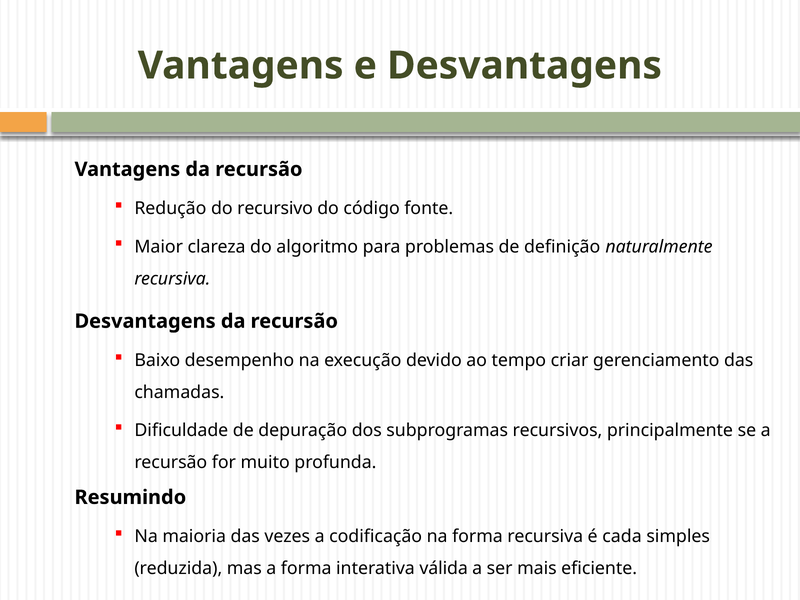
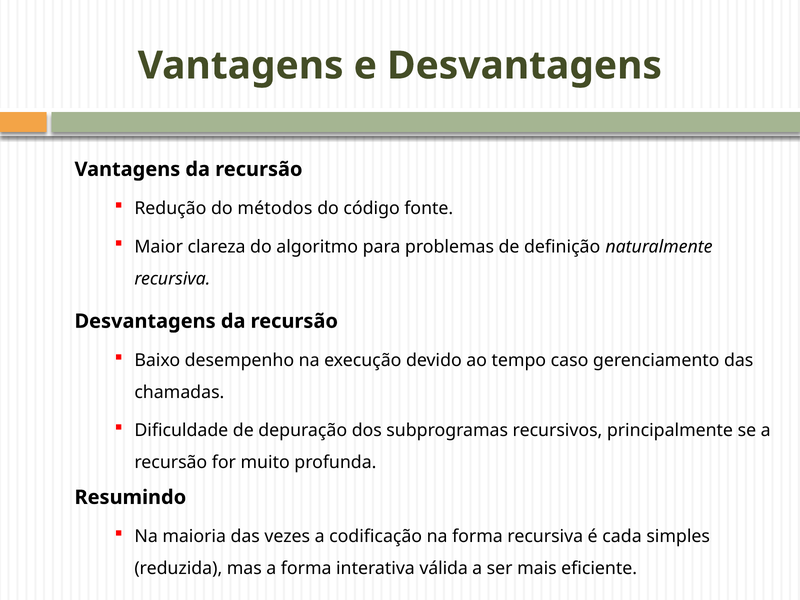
recursivo: recursivo -> métodos
criar: criar -> caso
